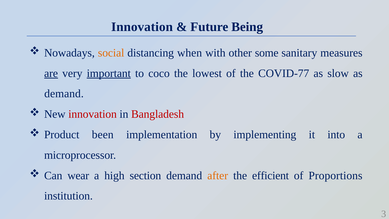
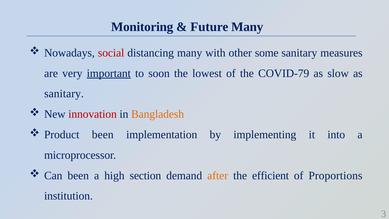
Innovation at (142, 27): Innovation -> Monitoring
Future Being: Being -> Many
social colour: orange -> red
distancing when: when -> many
are underline: present -> none
coco: coco -> soon
COVID-77: COVID-77 -> COVID-79
demand at (64, 94): demand -> sanitary
Bangladesh colour: red -> orange
Can wear: wear -> been
